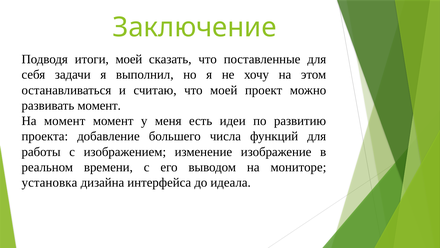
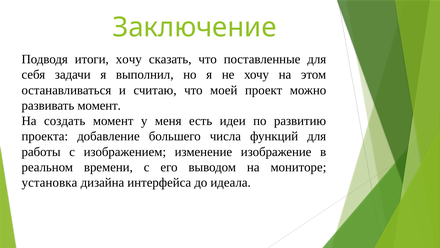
итоги моей: моей -> хочу
На момент: момент -> создать
